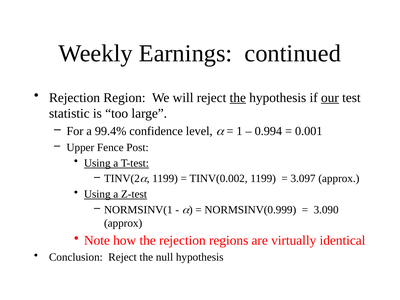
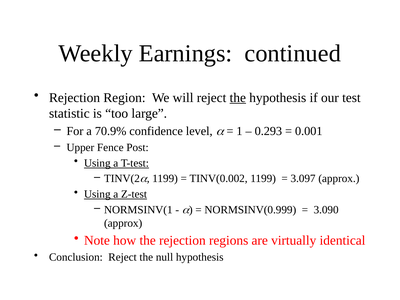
our underline: present -> none
99.4%: 99.4% -> 70.9%
0.994: 0.994 -> 0.293
